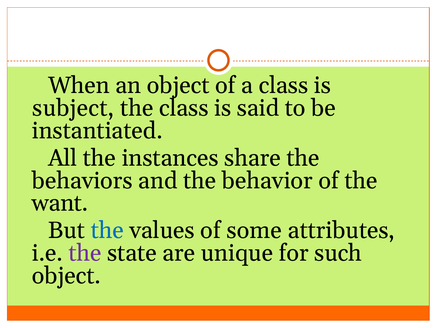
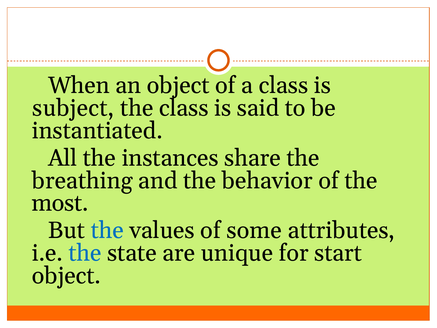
behaviors: behaviors -> breathing
want: want -> most
the at (85, 253) colour: purple -> blue
such: such -> start
